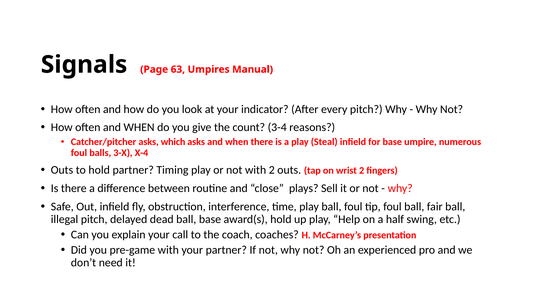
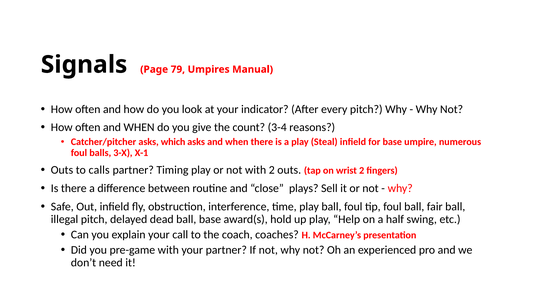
63: 63 -> 79
X-4: X-4 -> X-1
to hold: hold -> calls
